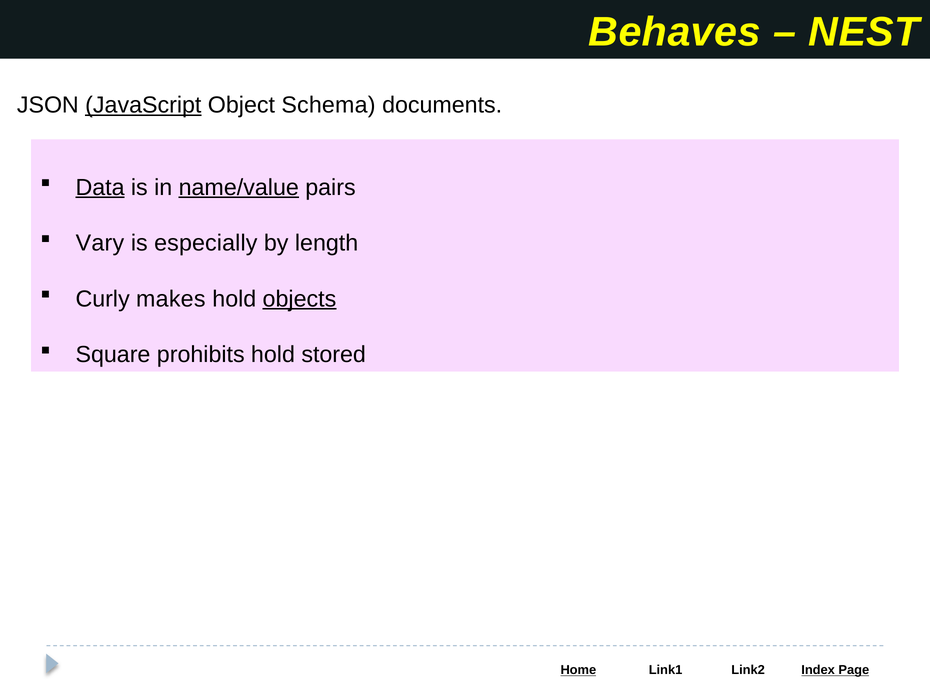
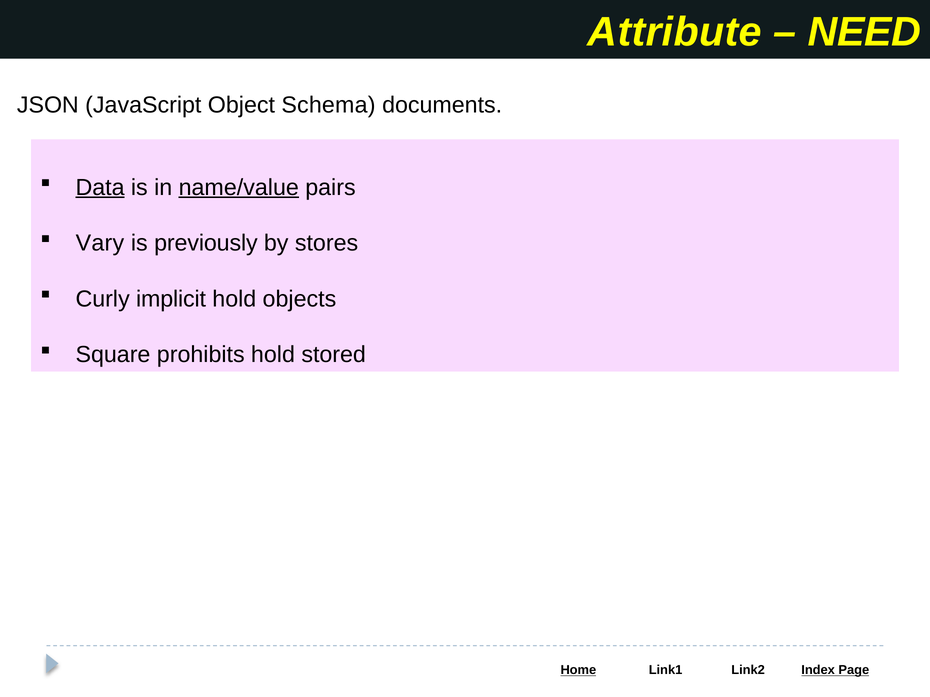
Behaves: Behaves -> Attribute
NEST: NEST -> NEED
JavaScript underline: present -> none
especially: especially -> previously
length: length -> stores
makes: makes -> implicit
objects underline: present -> none
